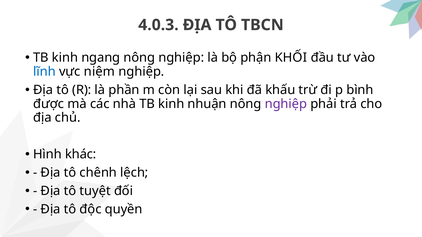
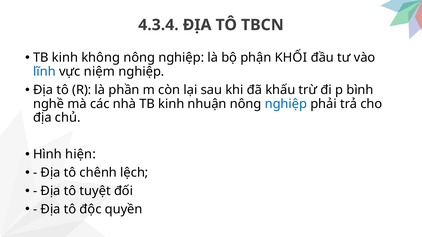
4.0.3: 4.0.3 -> 4.3.4
ngang: ngang -> không
được: được -> nghề
nghiệp at (286, 104) colour: purple -> blue
khác: khác -> hiện
